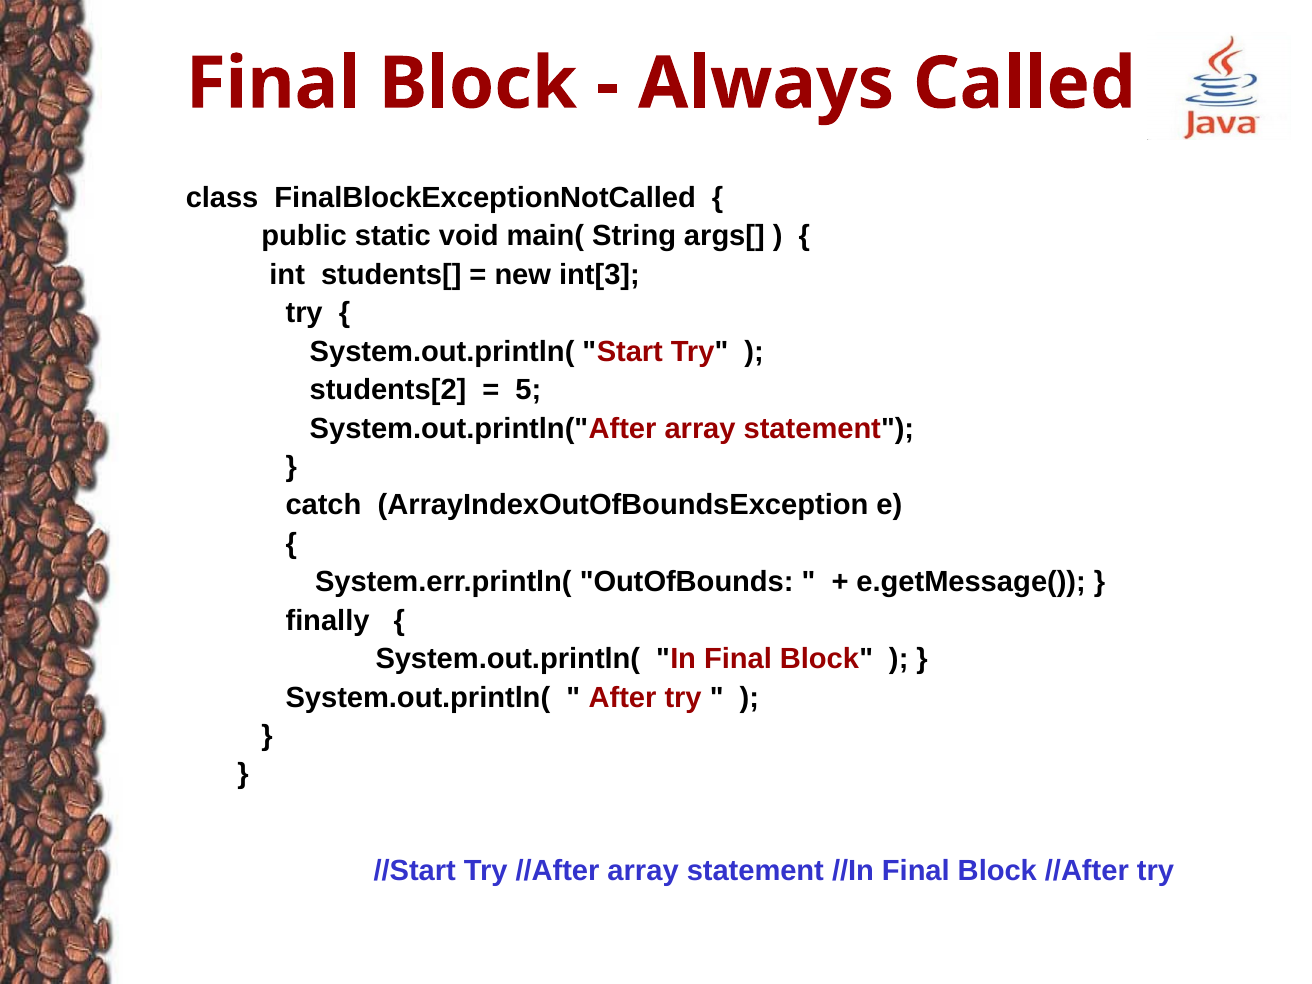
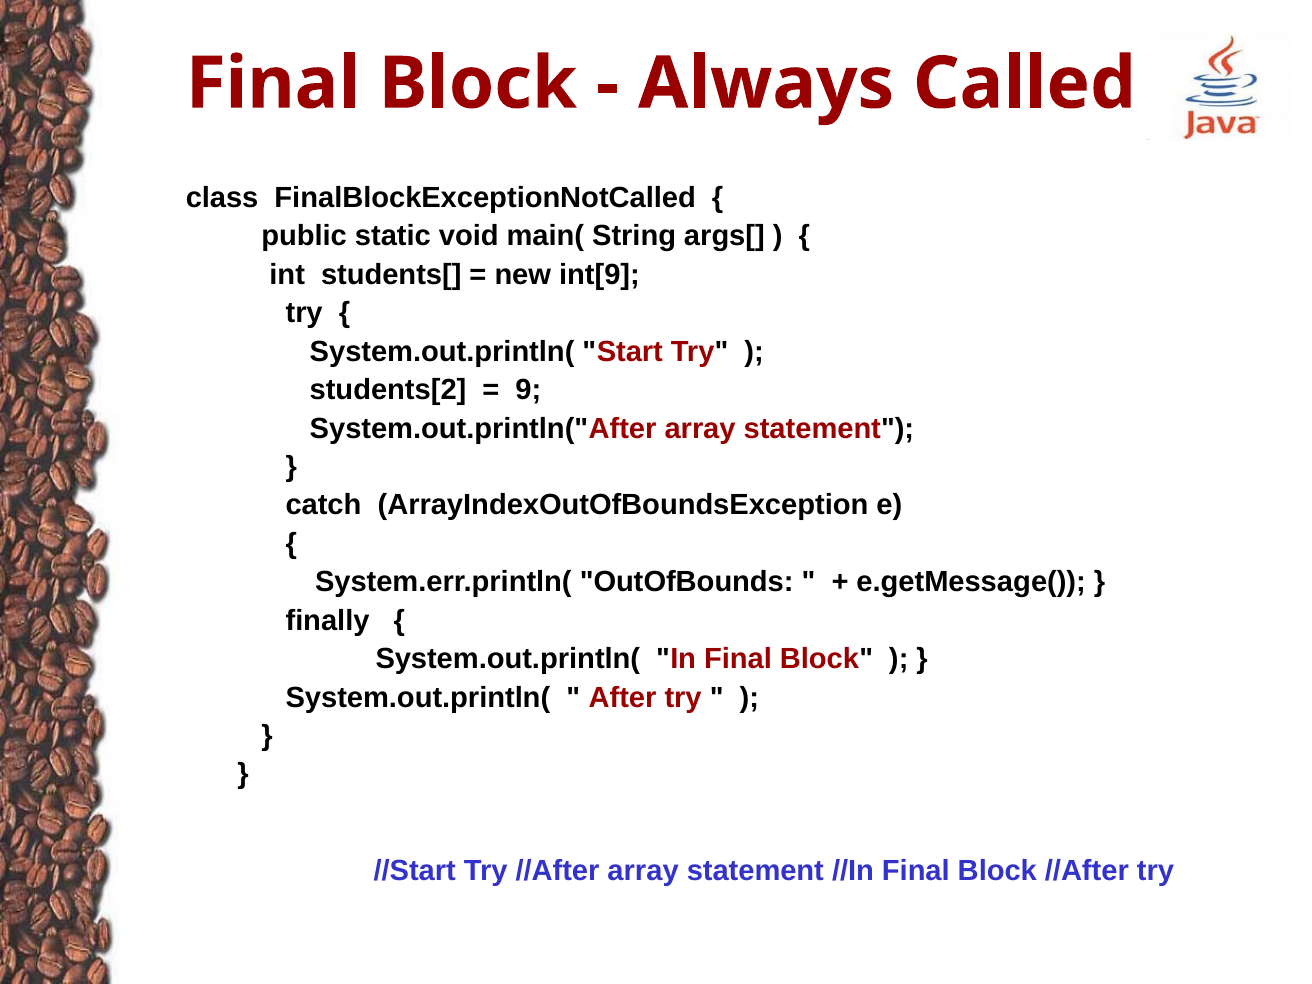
int[3: int[3 -> int[9
5: 5 -> 9
